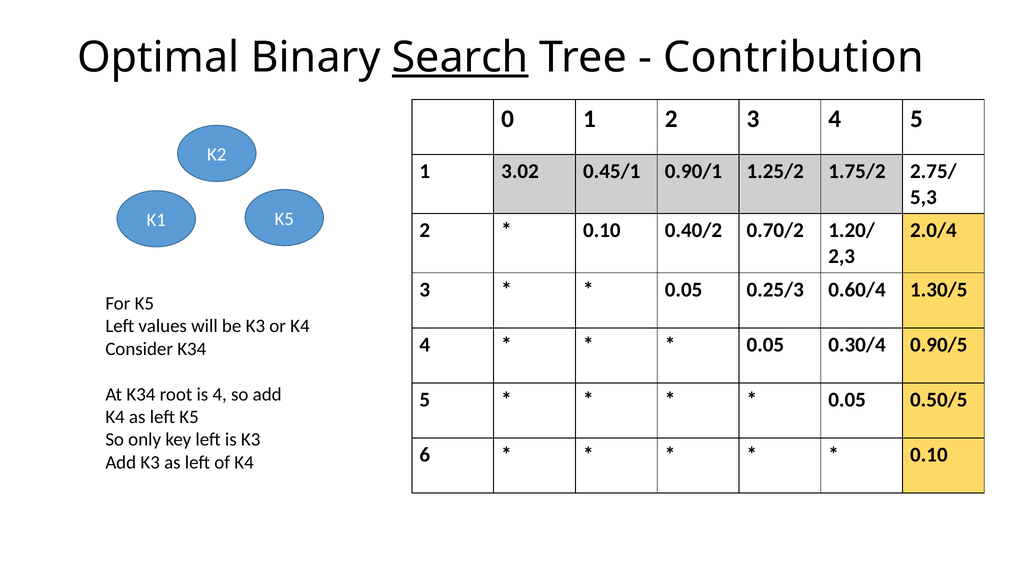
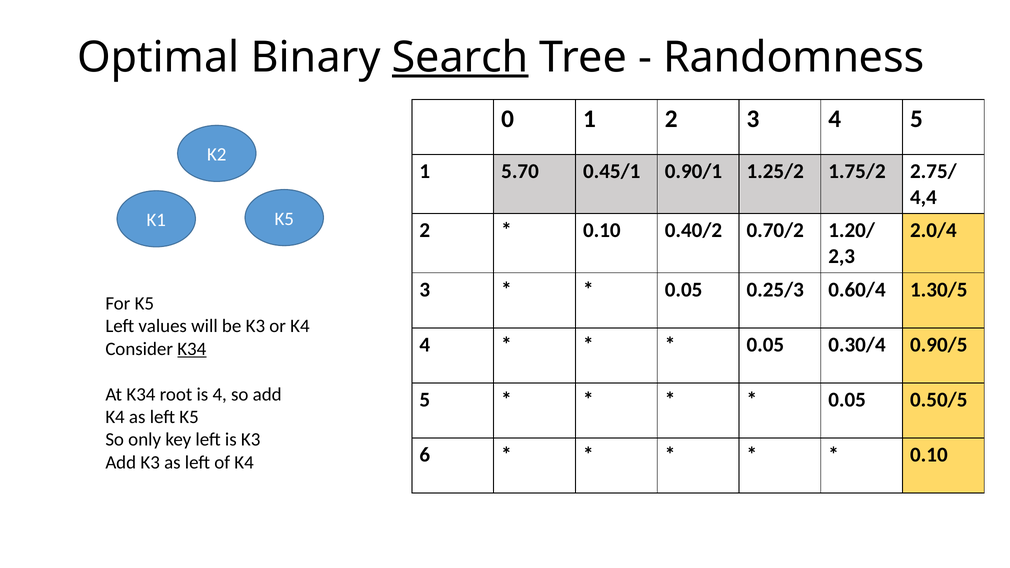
Contribution: Contribution -> Randomness
3.02: 3.02 -> 5.70
5,3: 5,3 -> 4,4
K34 at (192, 349) underline: none -> present
